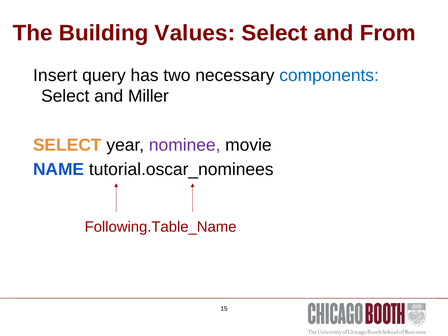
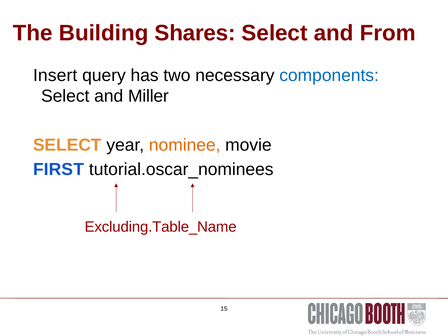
Values: Values -> Shares
nominee colour: purple -> orange
NAME: NAME -> FIRST
Following.Table_Name: Following.Table_Name -> Excluding.Table_Name
